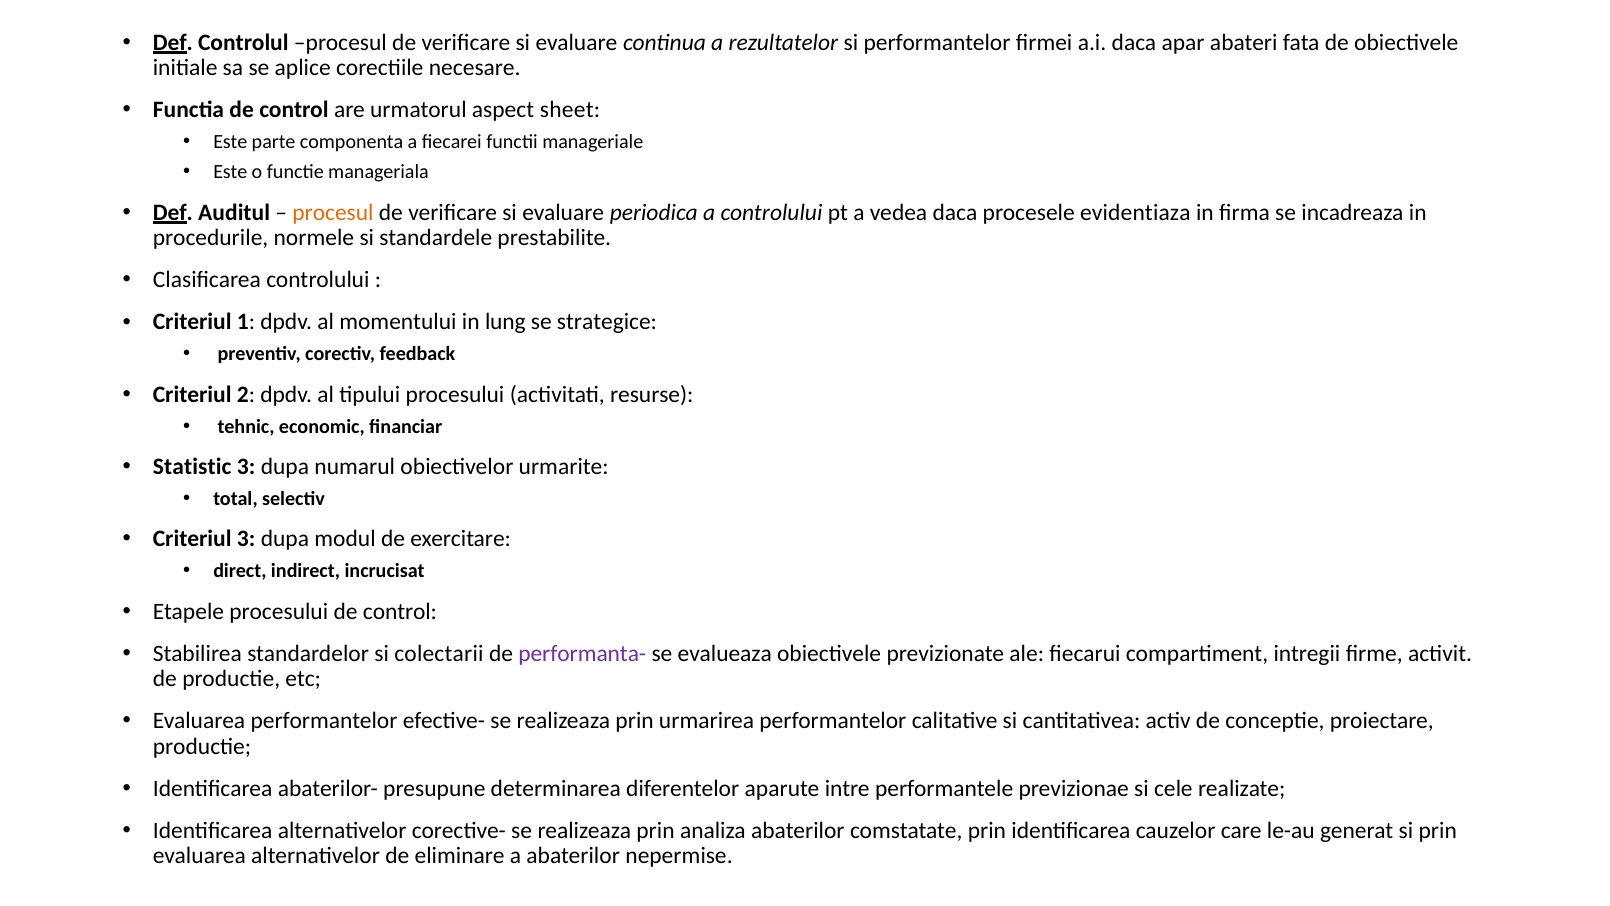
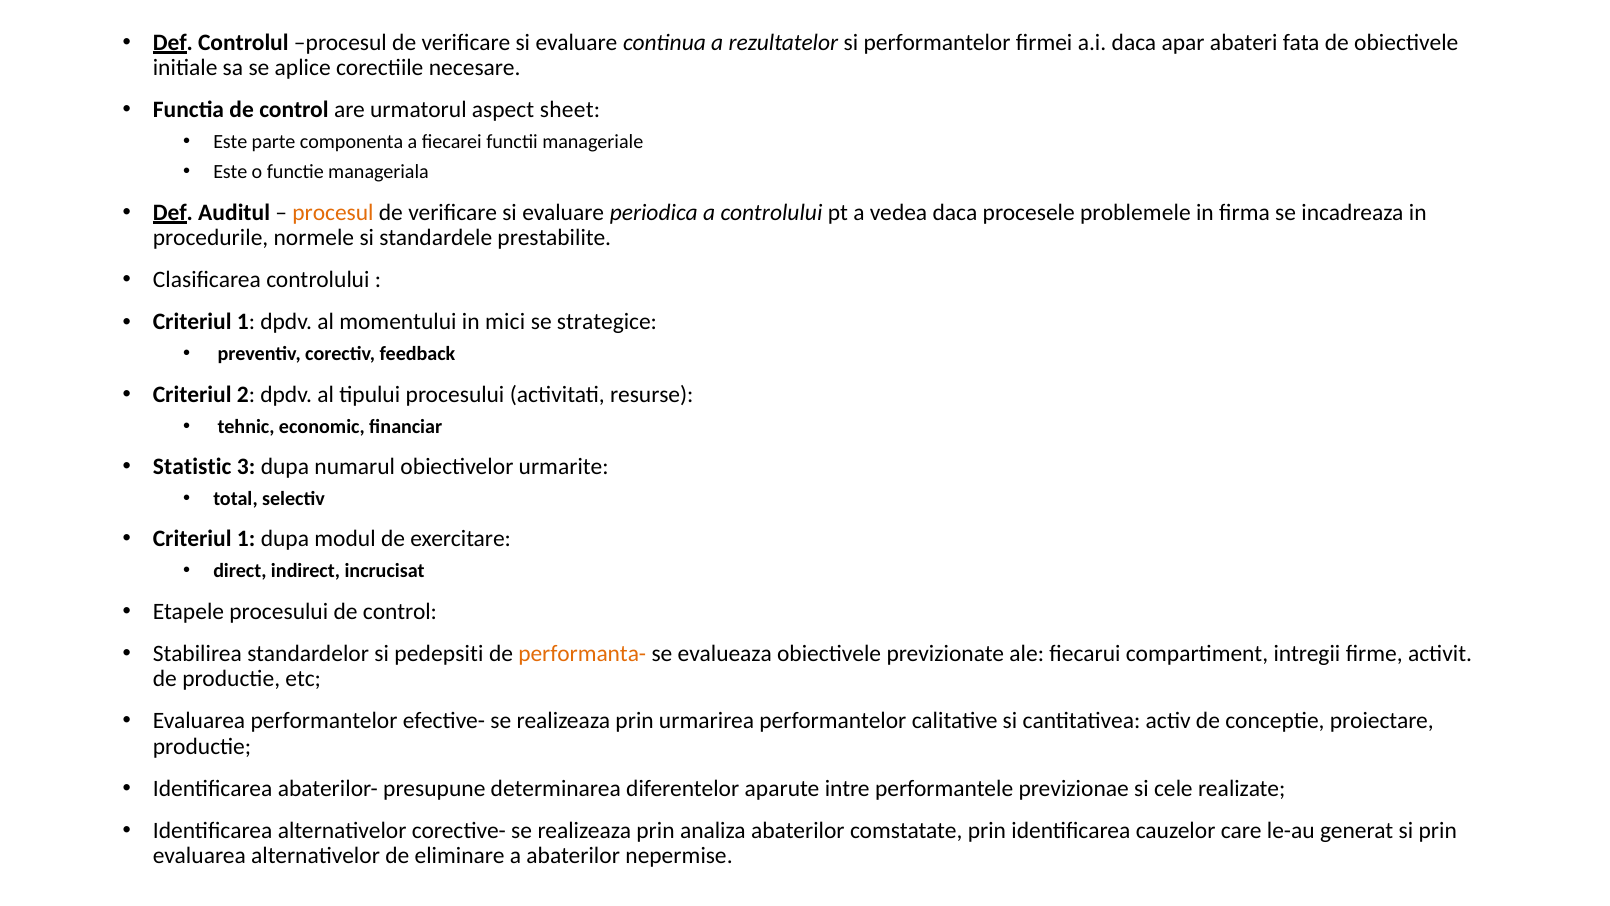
evidentiaza: evidentiaza -> problemele
lung: lung -> mici
3 at (246, 539): 3 -> 1
colectarii: colectarii -> pedepsiti
performanta- colour: purple -> orange
